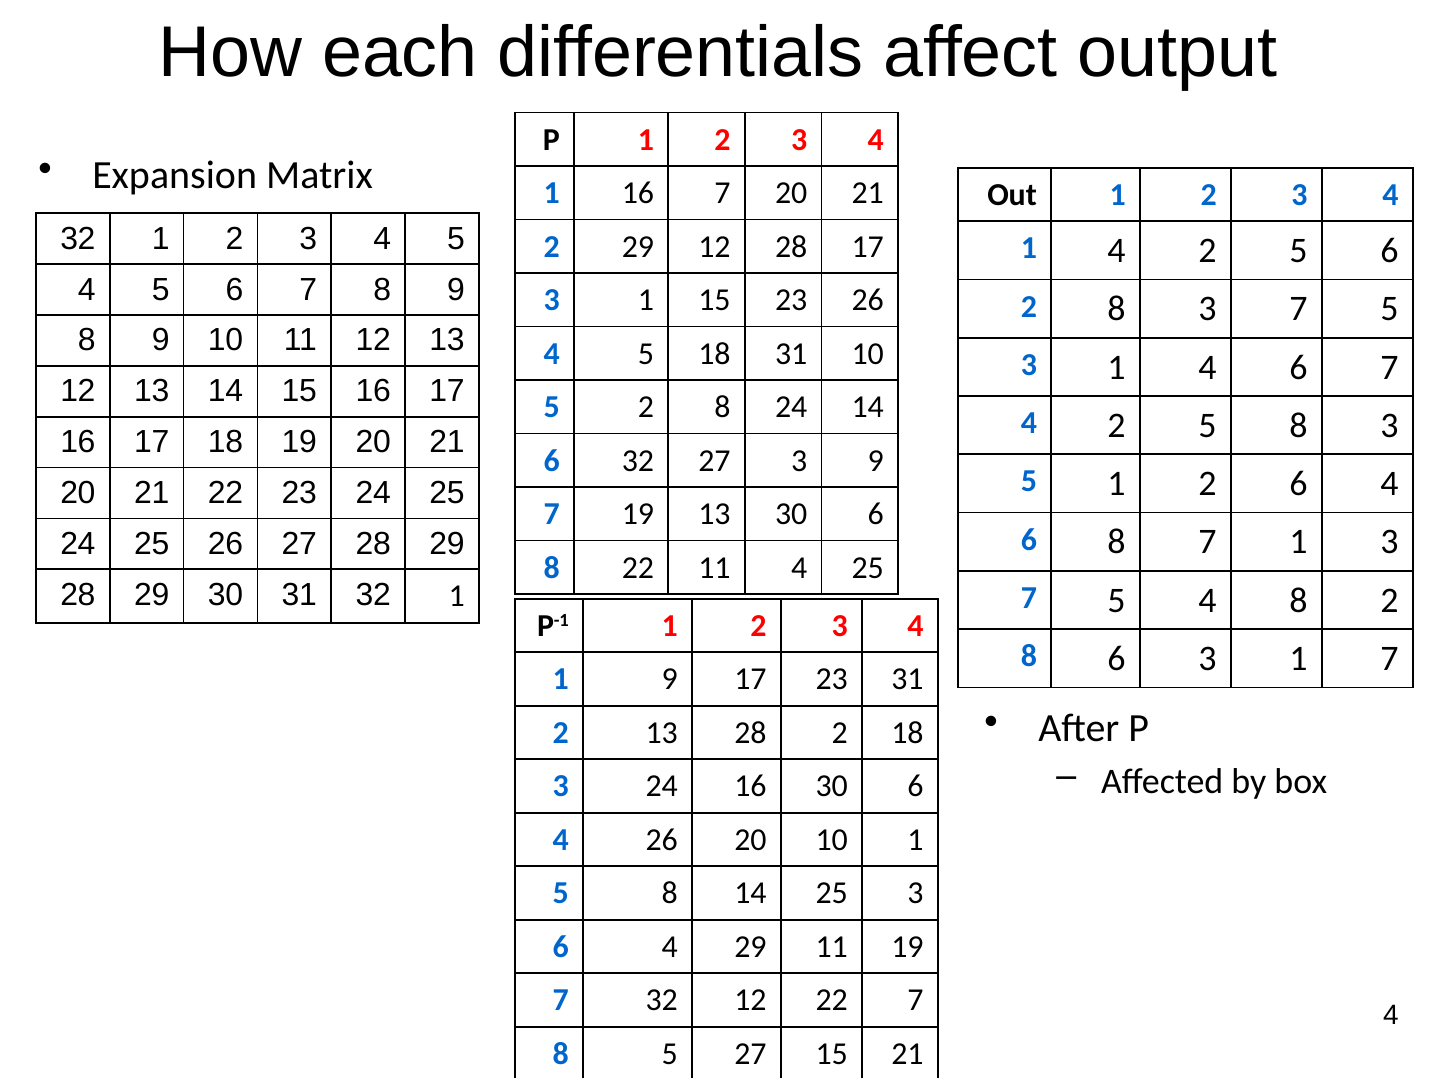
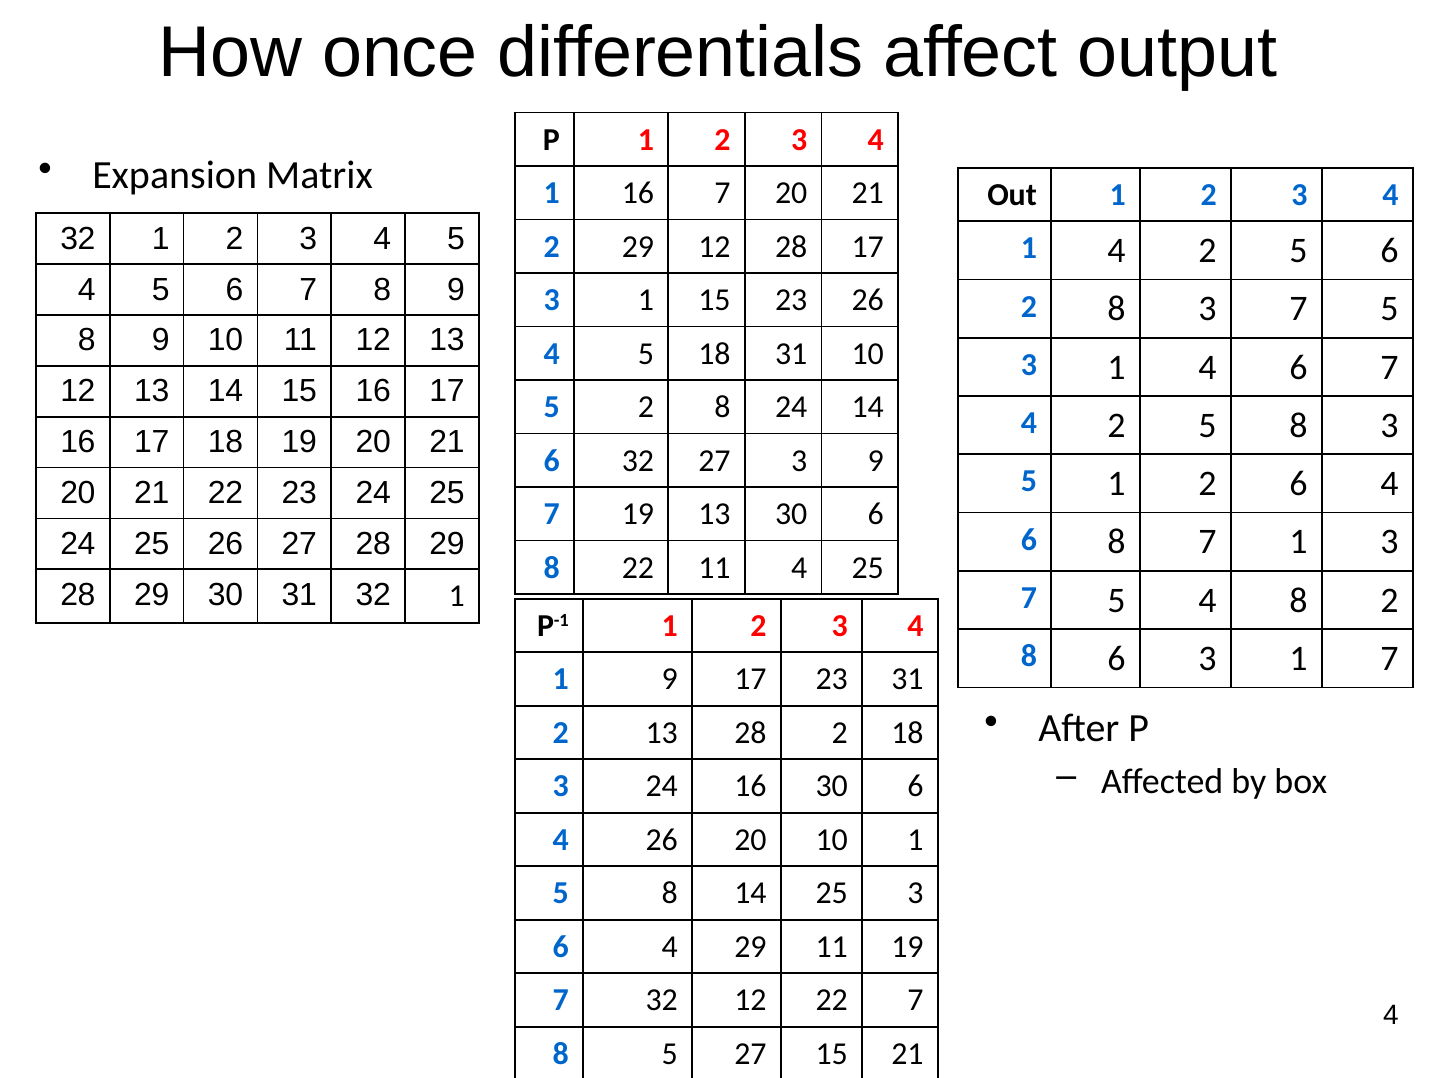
each: each -> once
